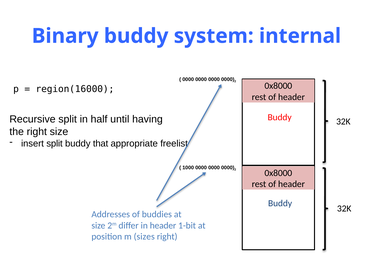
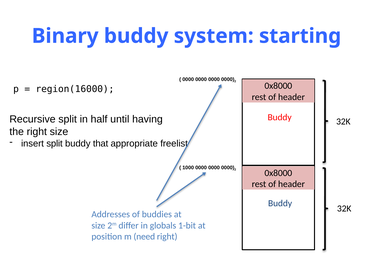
internal: internal -> starting
in header: header -> globals
sizes: sizes -> need
